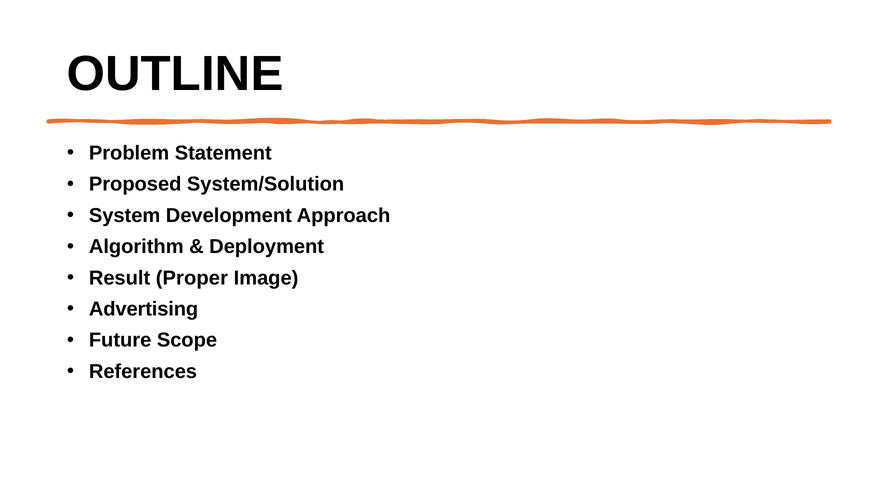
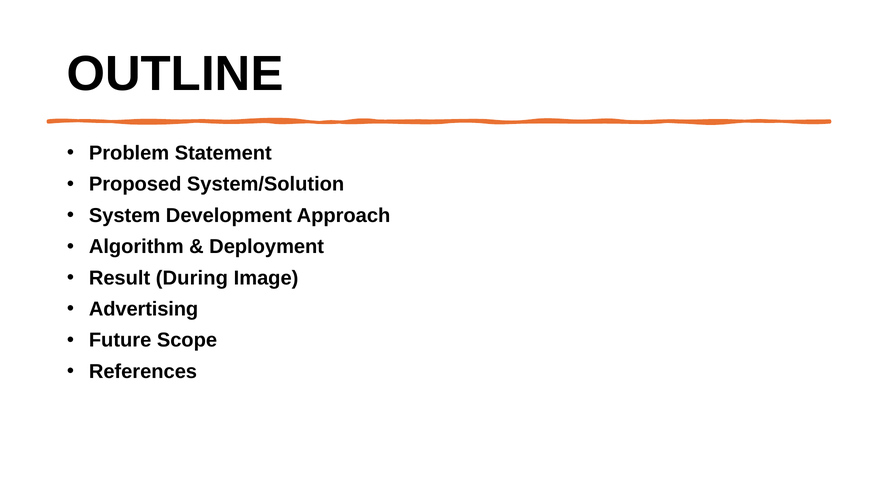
Proper: Proper -> During
